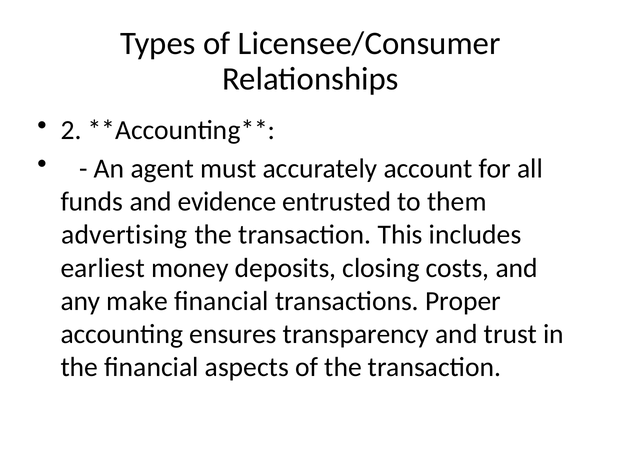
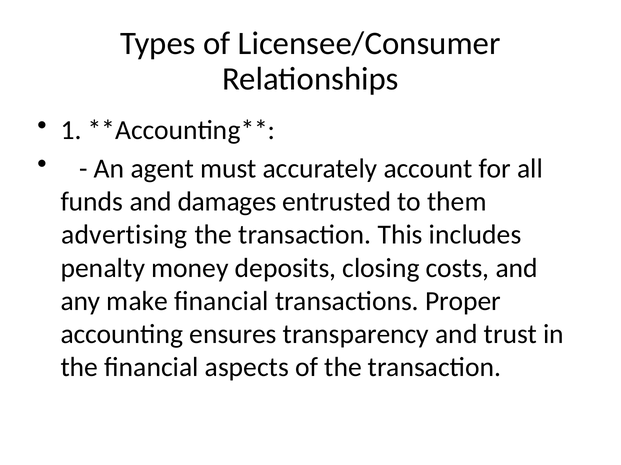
2: 2 -> 1
evidence: evidence -> damages
earliest: earliest -> penalty
